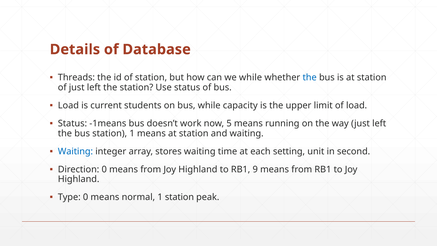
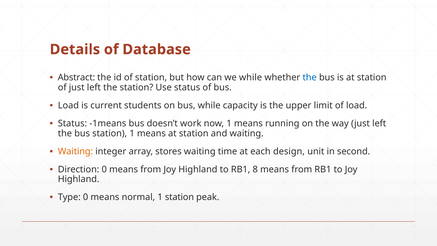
Threads: Threads -> Abstract
now 5: 5 -> 1
Waiting at (75, 151) colour: blue -> orange
setting: setting -> design
9: 9 -> 8
